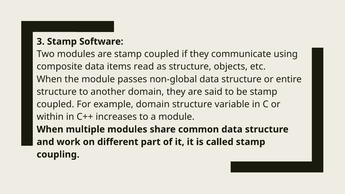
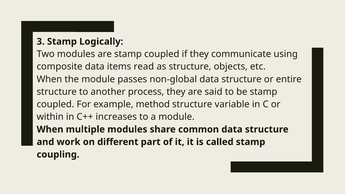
Software: Software -> Logically
another domain: domain -> process
example domain: domain -> method
